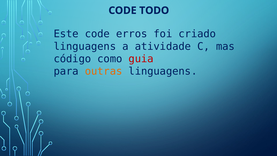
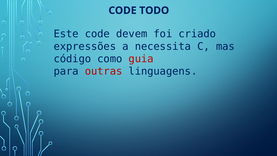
erros: erros -> devem
linguagens at (85, 46): linguagens -> expressões
atividade: atividade -> necessita
outras colour: orange -> red
